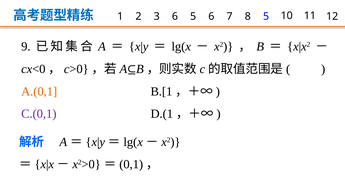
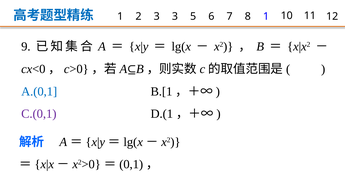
3 6: 6 -> 3
8 5: 5 -> 1
A.(0,1 colour: orange -> blue
